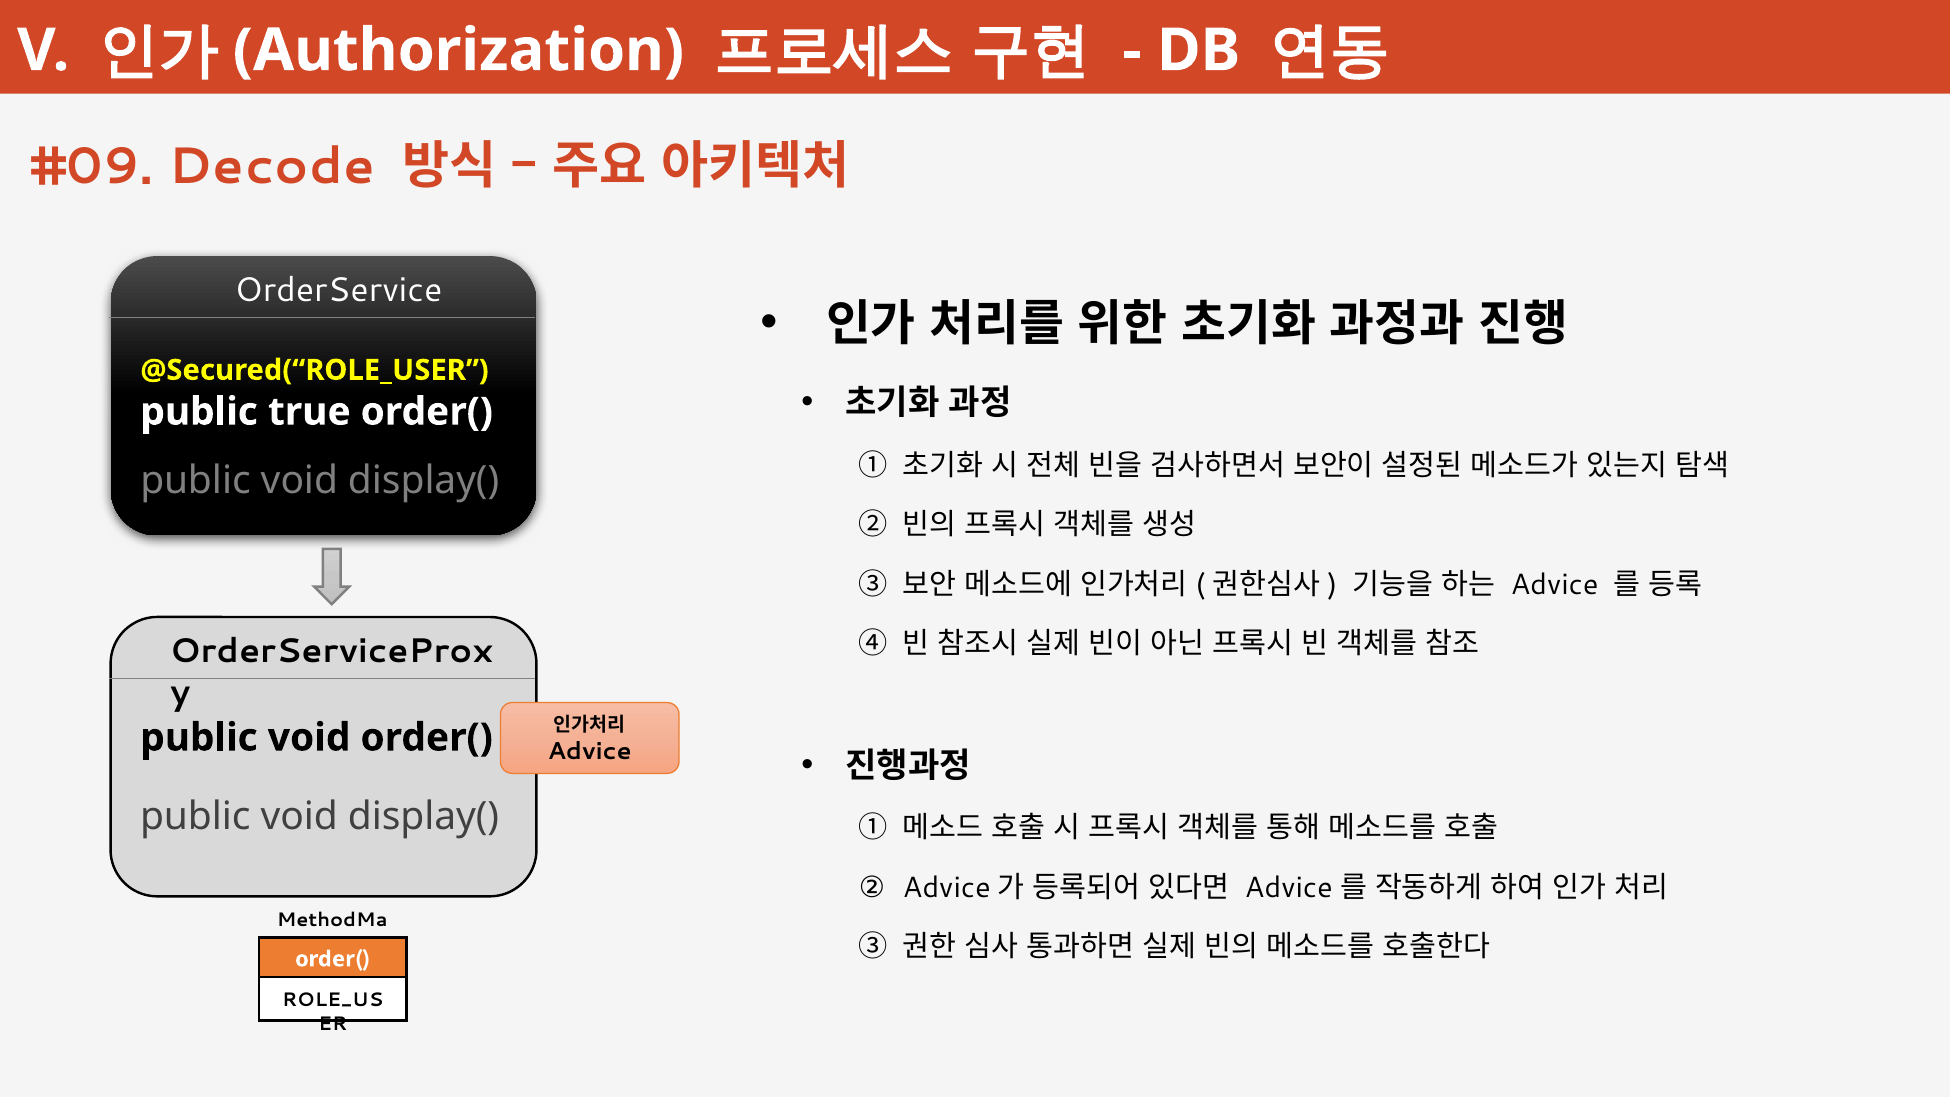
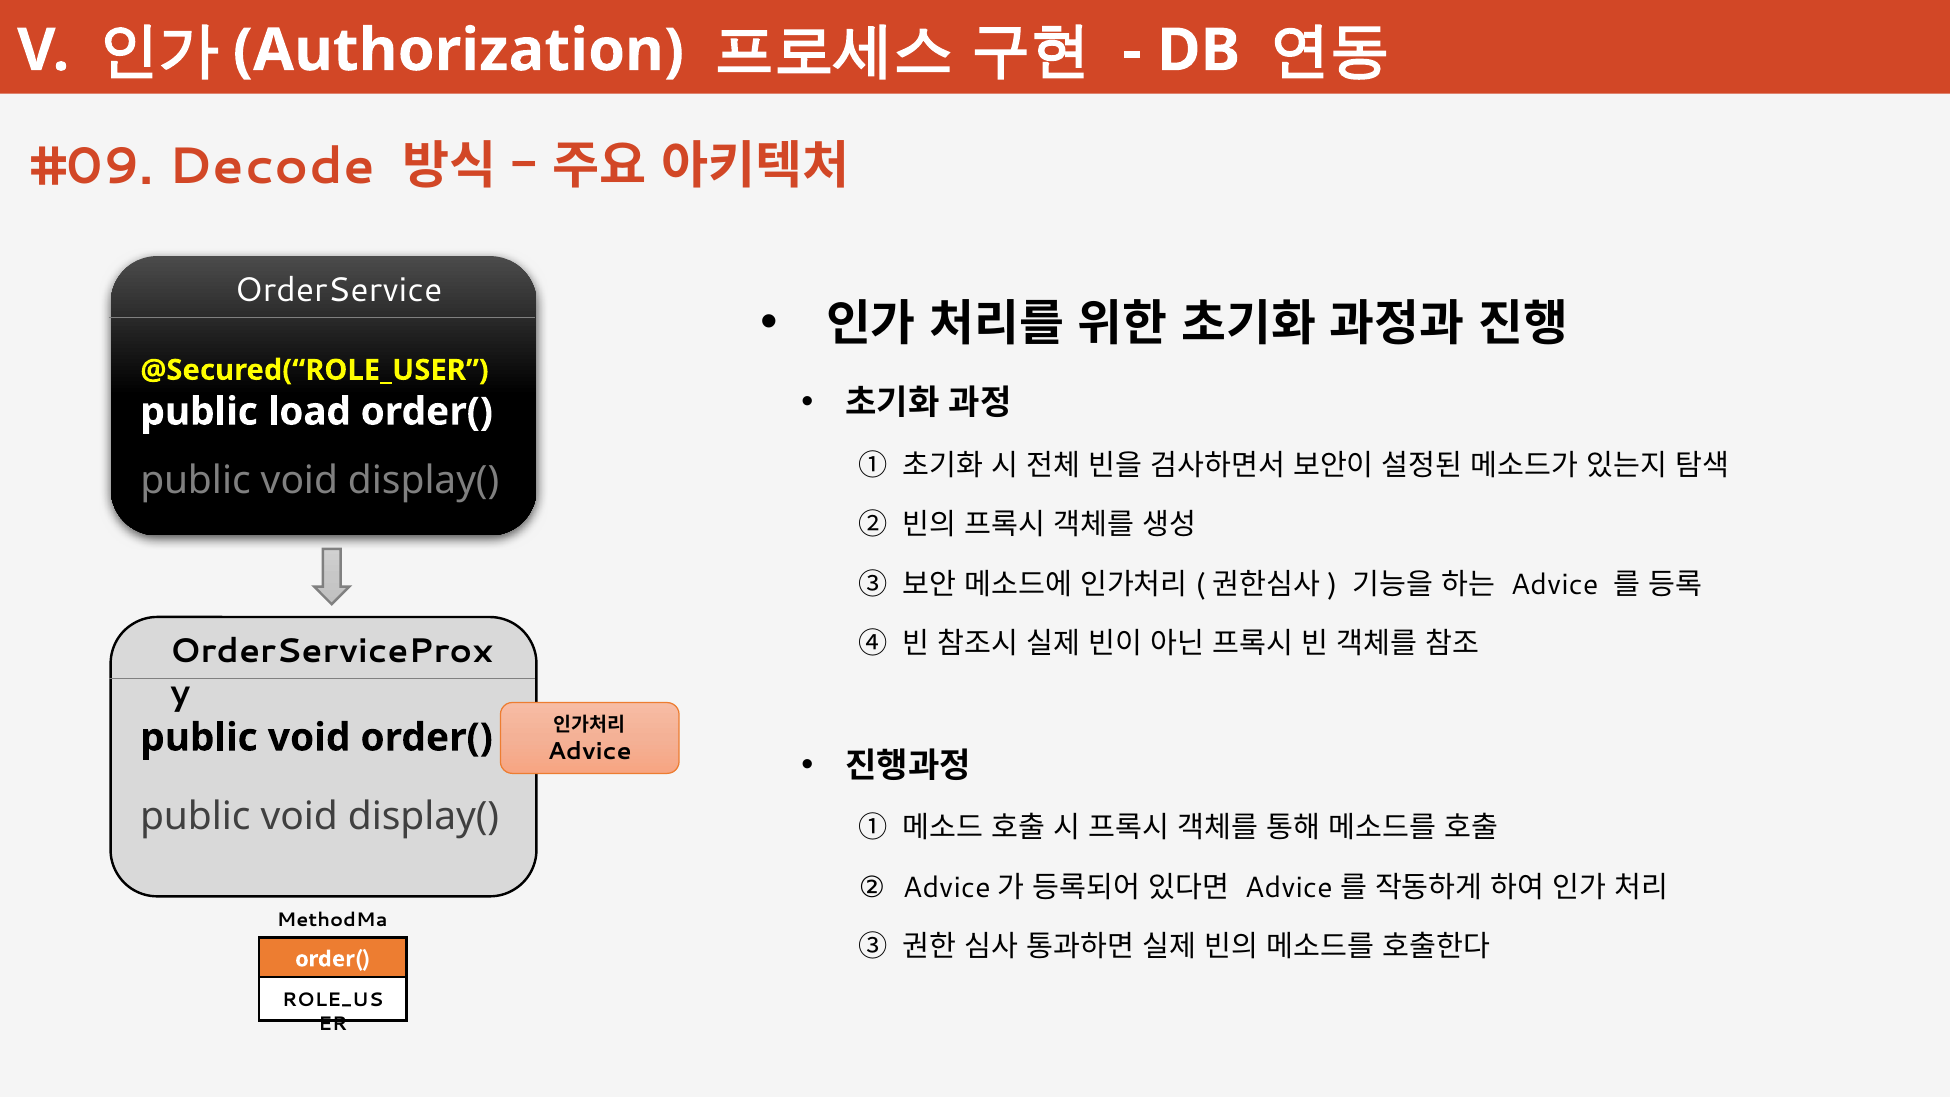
true: true -> load
